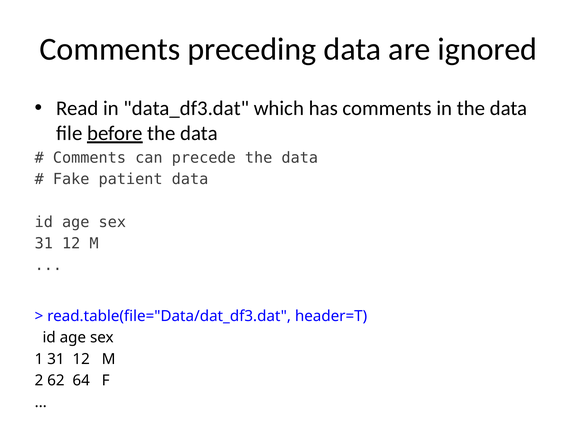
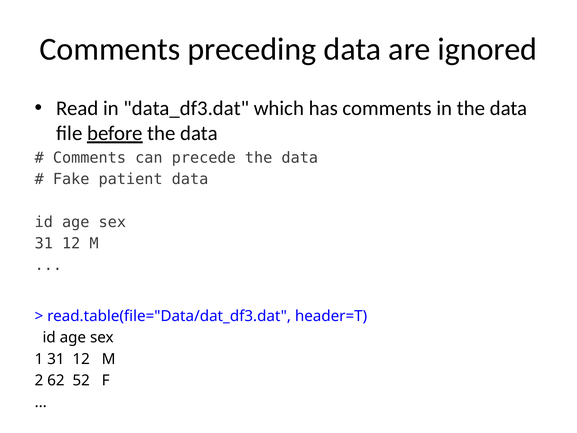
64: 64 -> 52
